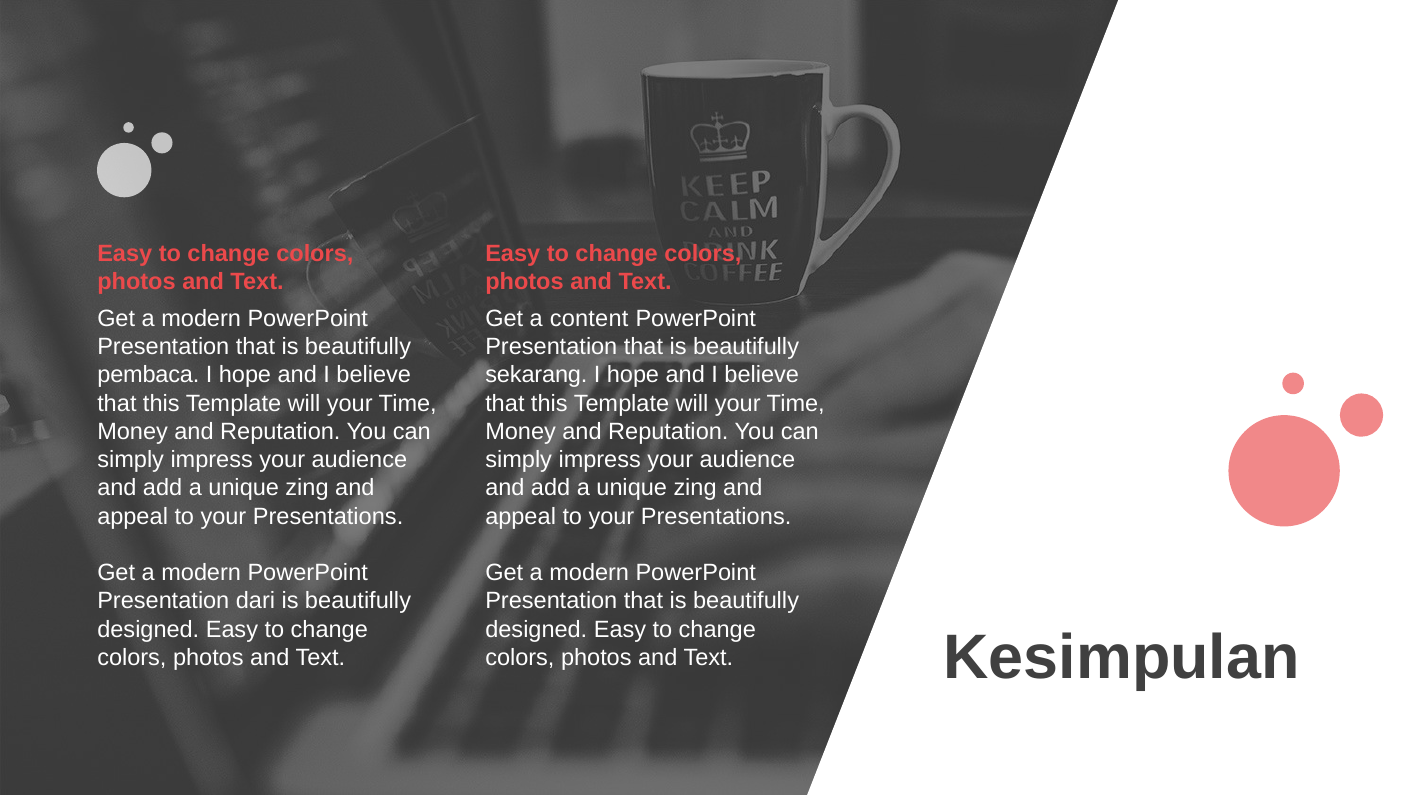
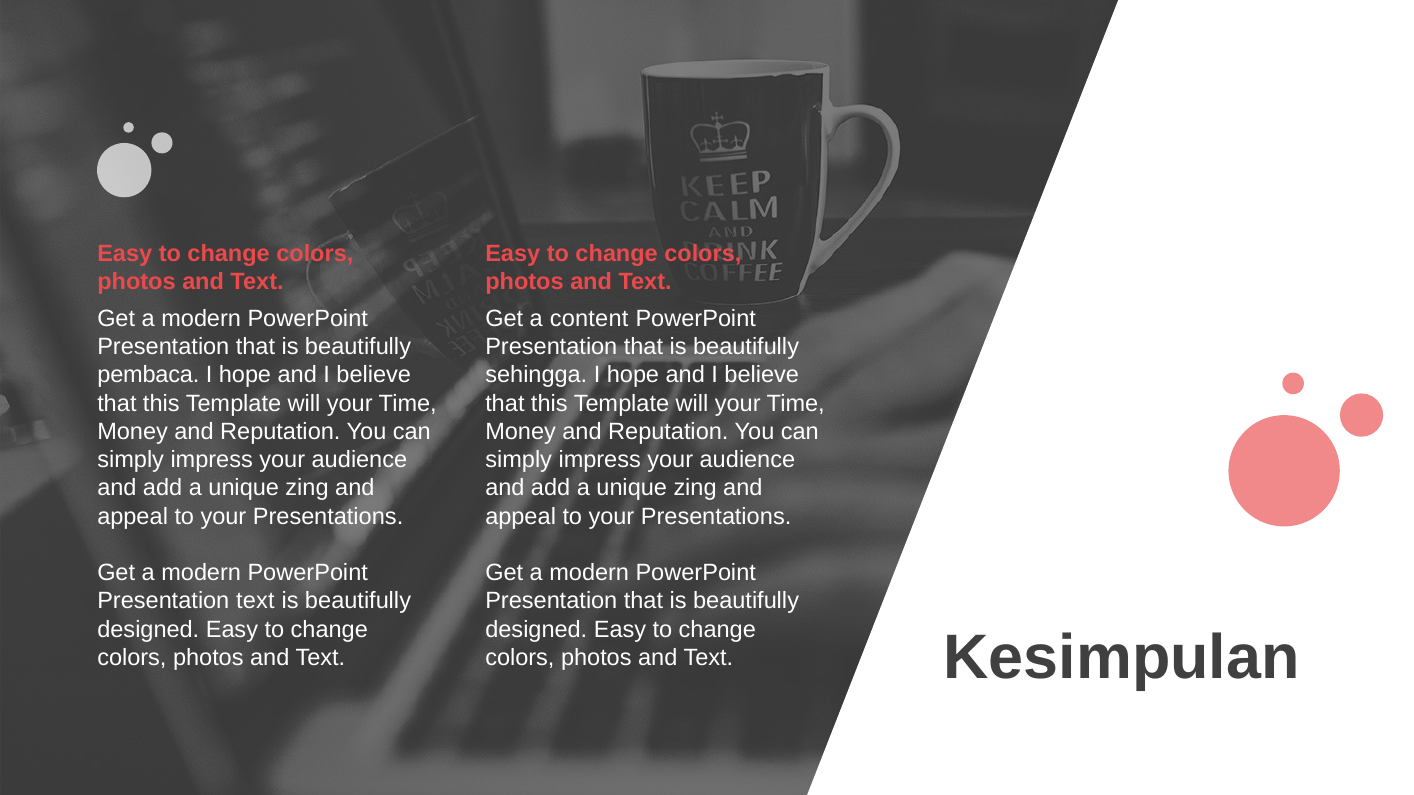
sekarang: sekarang -> sehingga
Presentation dari: dari -> text
